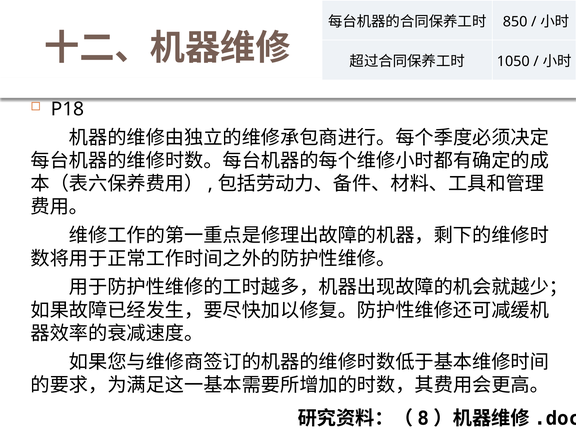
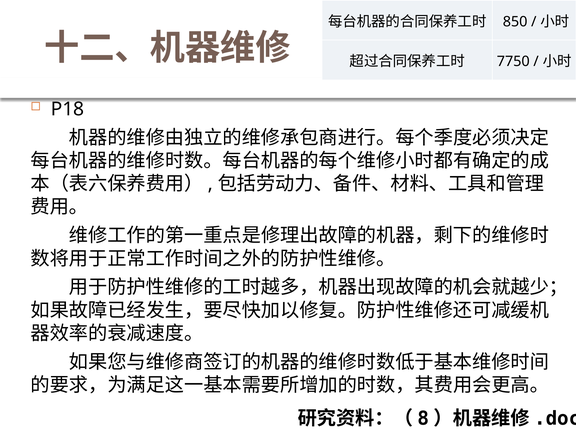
1050: 1050 -> 7750
